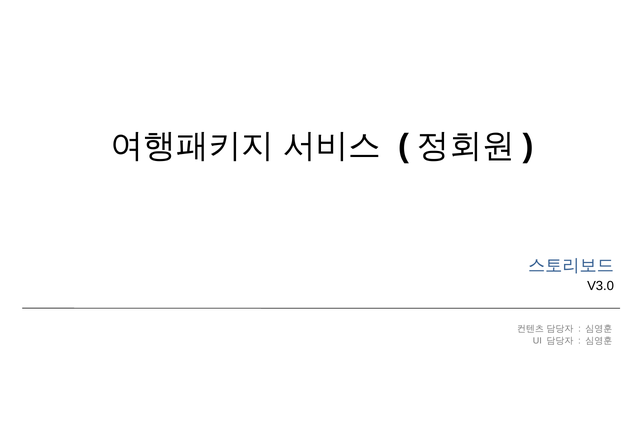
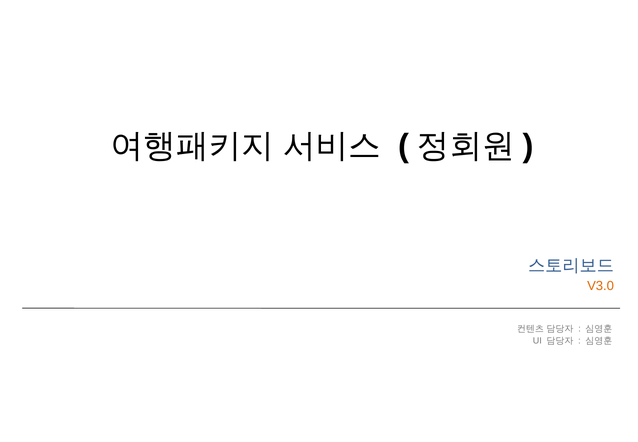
V3.0 colour: black -> orange
